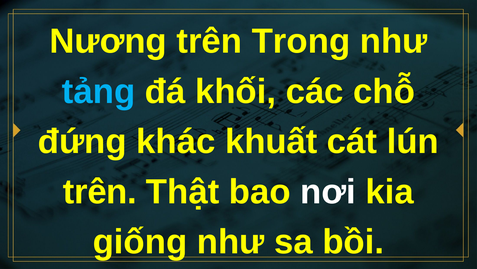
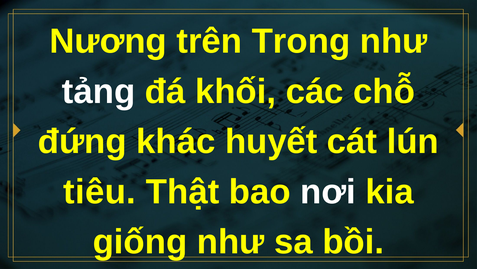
tảng colour: light blue -> white
khuất: khuất -> huyết
trên at (100, 191): trên -> tiêu
